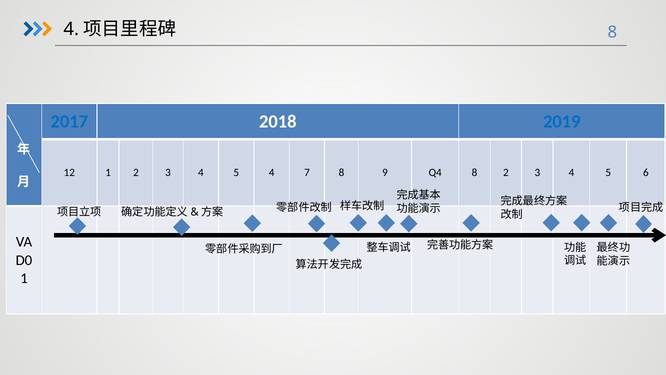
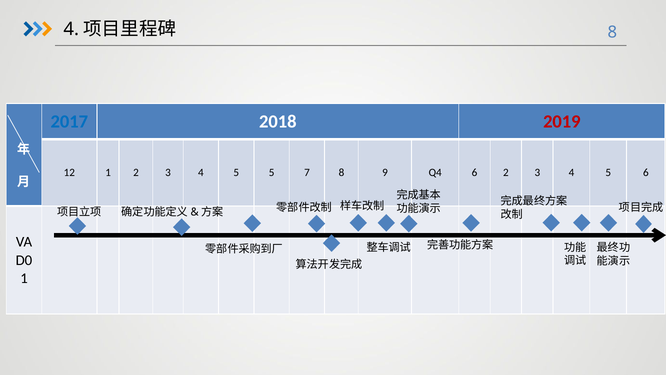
2019 colour: blue -> red
5 4: 4 -> 5
Q4 8: 8 -> 6
